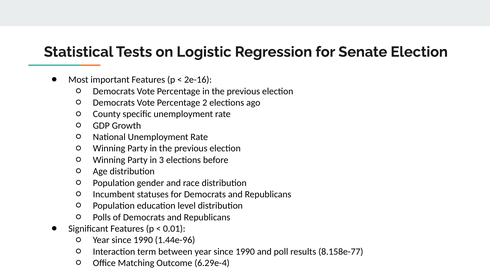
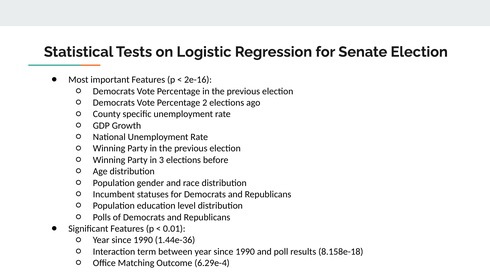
1.44e-96: 1.44e-96 -> 1.44e-36
8.158e-77: 8.158e-77 -> 8.158e-18
